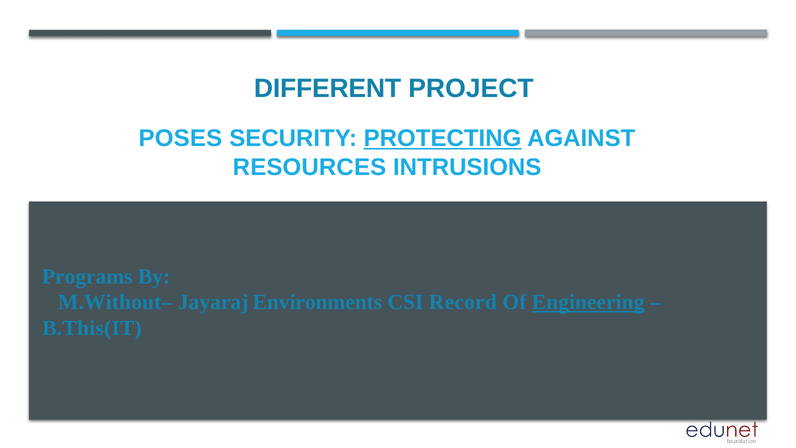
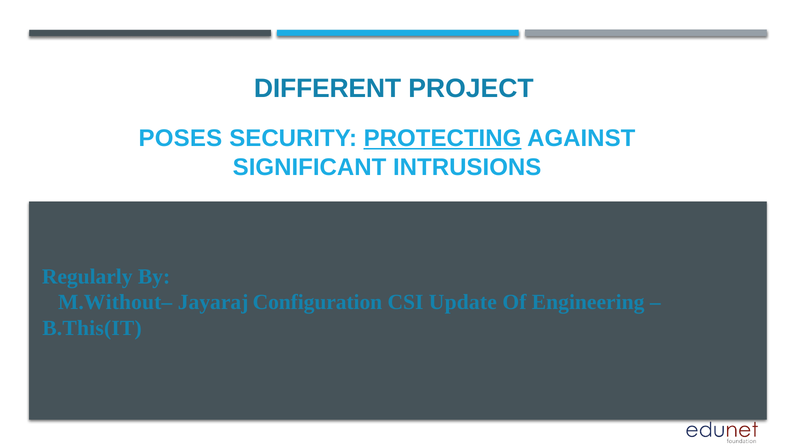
RESOURCES: RESOURCES -> SIGNIFICANT
Programs: Programs -> Regularly
Environments: Environments -> Configuration
Record: Record -> Update
Engineering underline: present -> none
